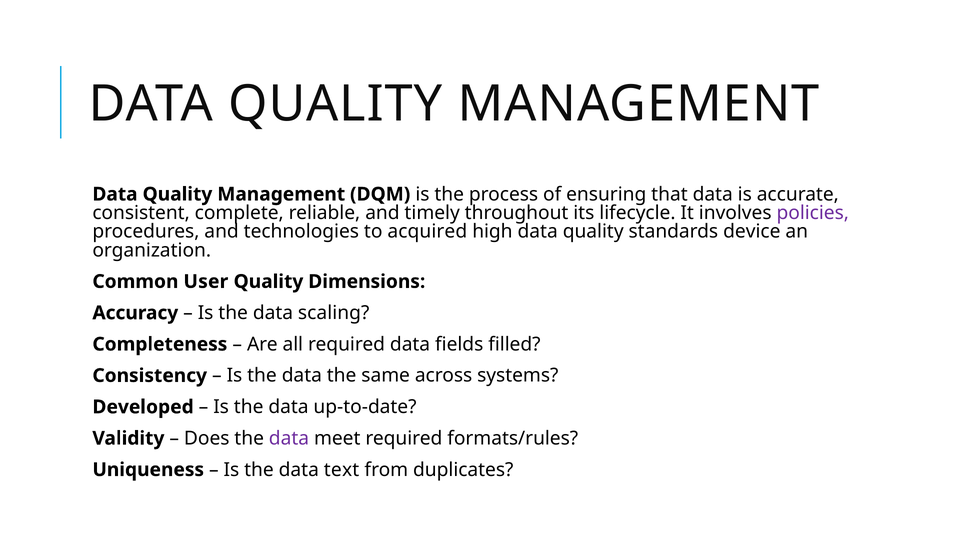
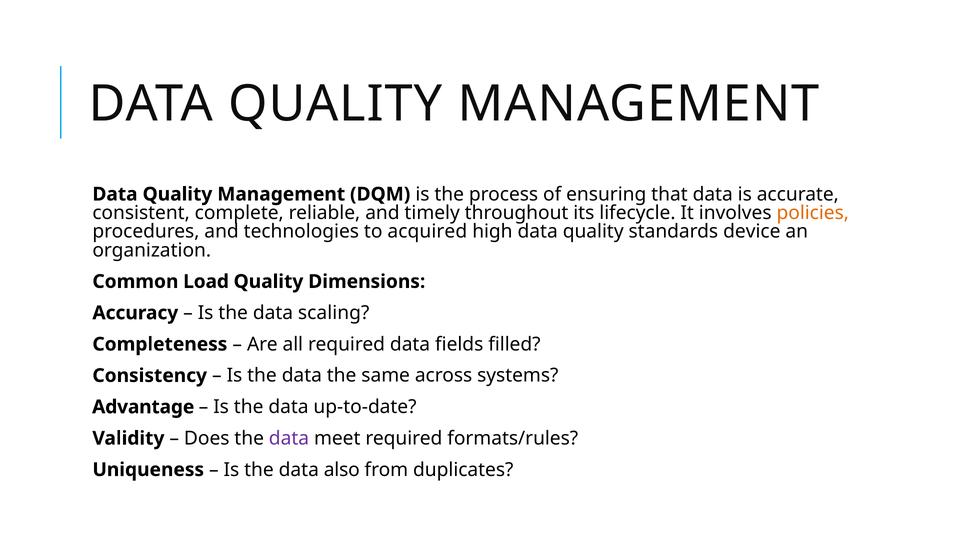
policies colour: purple -> orange
User: User -> Load
Developed: Developed -> Advantage
text: text -> also
